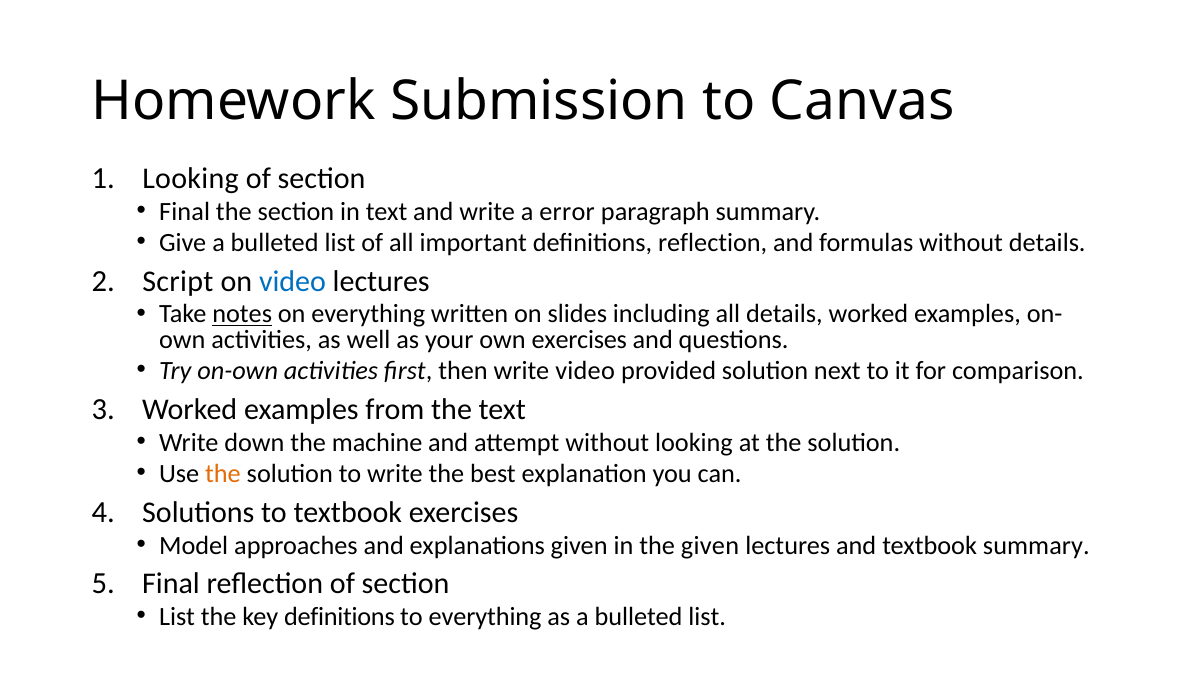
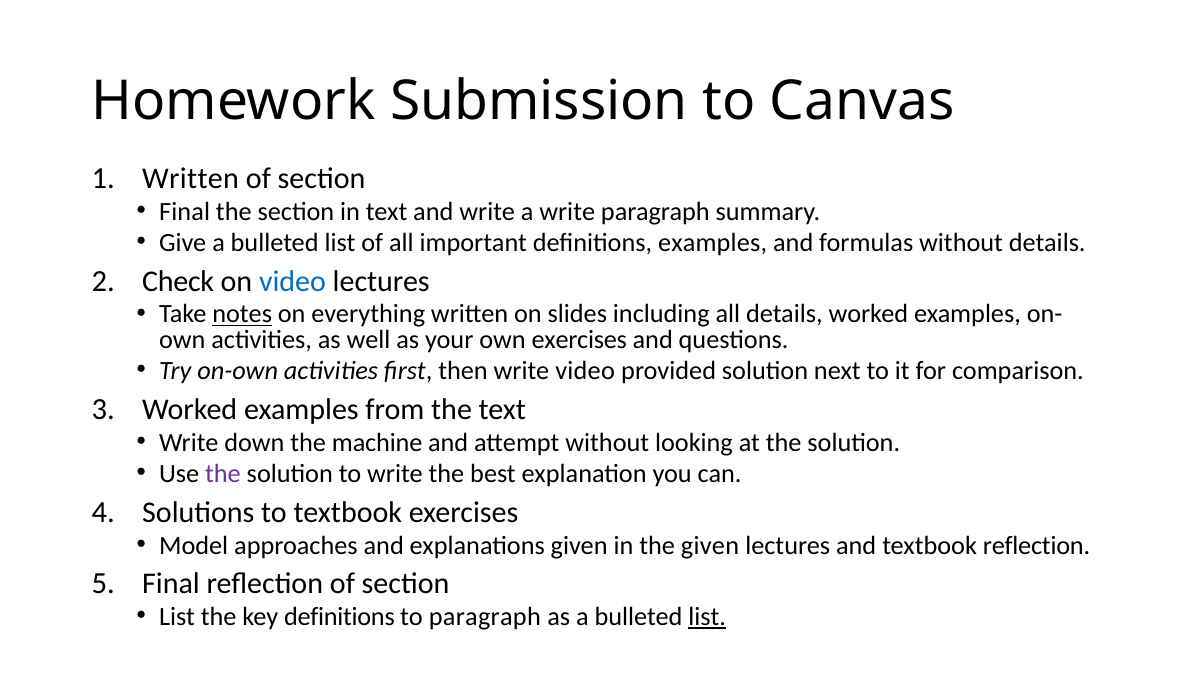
Looking at (191, 178): Looking -> Written
a error: error -> write
definitions reflection: reflection -> examples
Script: Script -> Check
the at (223, 473) colour: orange -> purple
textbook summary: summary -> reflection
to everything: everything -> paragraph
list at (707, 617) underline: none -> present
